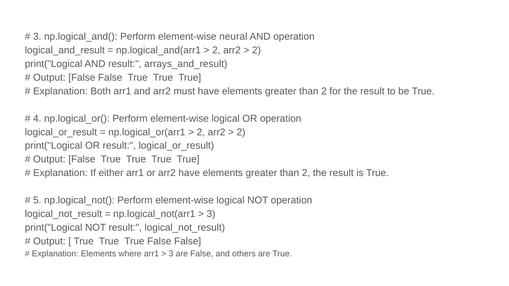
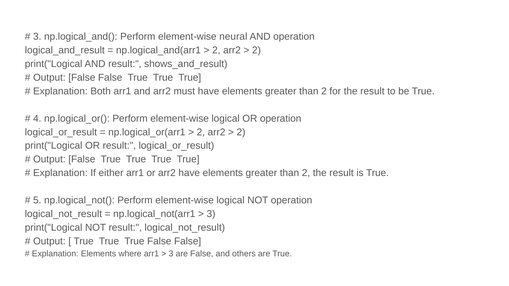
arrays_and_result: arrays_and_result -> shows_and_result
